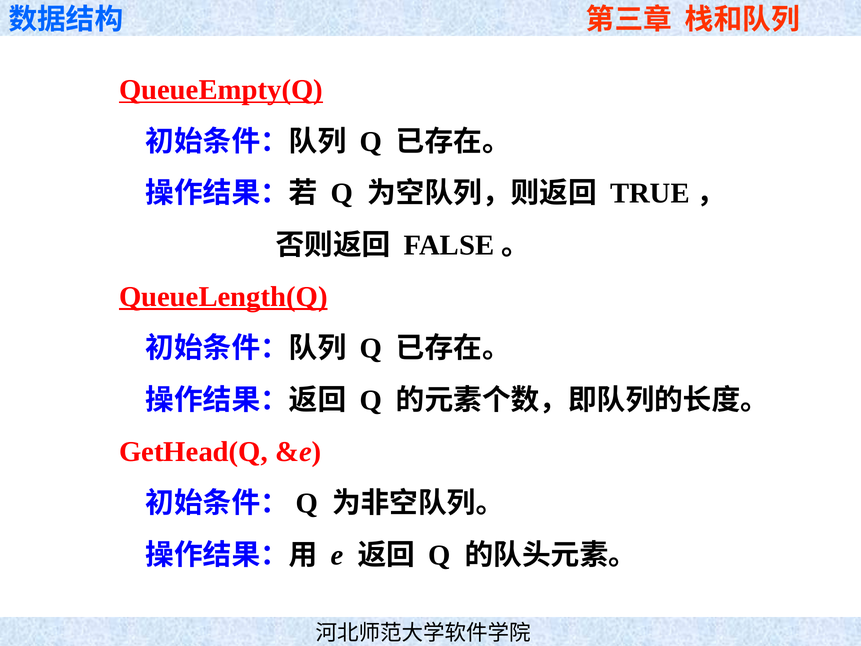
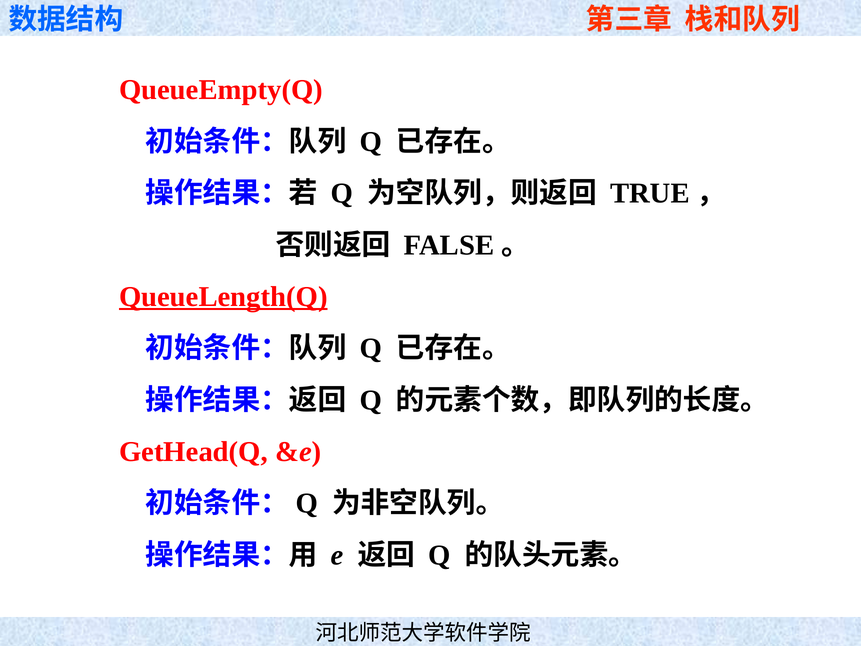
QueueEmpty(Q underline: present -> none
